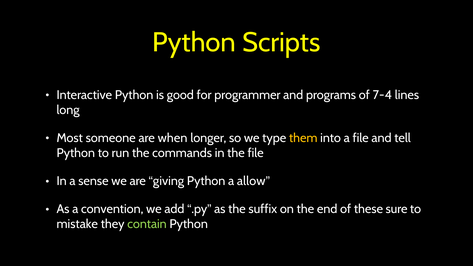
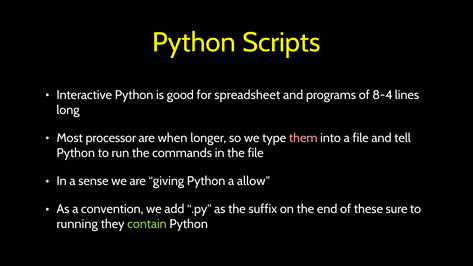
programmer: programmer -> spreadsheet
7-4: 7-4 -> 8-4
someone: someone -> processor
them colour: yellow -> pink
mistake: mistake -> running
